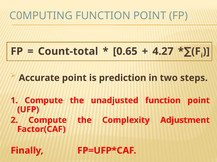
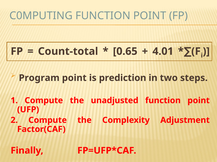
4.27: 4.27 -> 4.01
Accurate: Accurate -> Program
